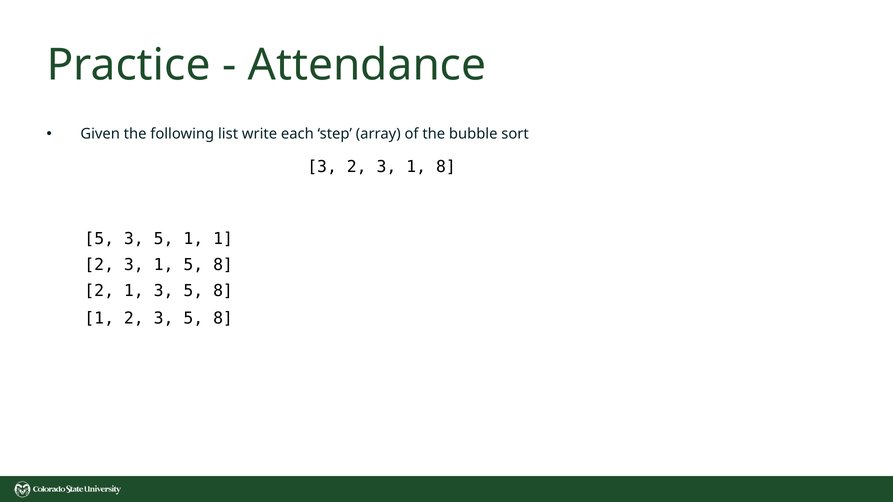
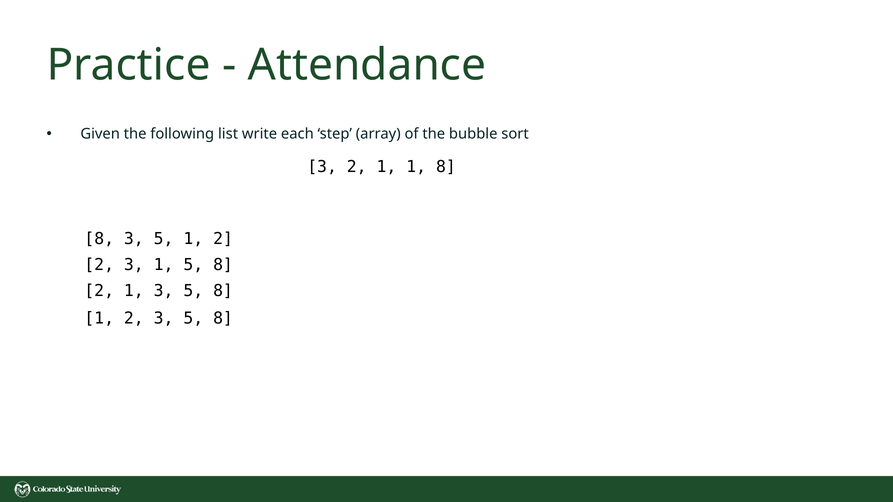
3 2 3: 3 -> 1
5 at (99, 239): 5 -> 8
5 1 1: 1 -> 2
